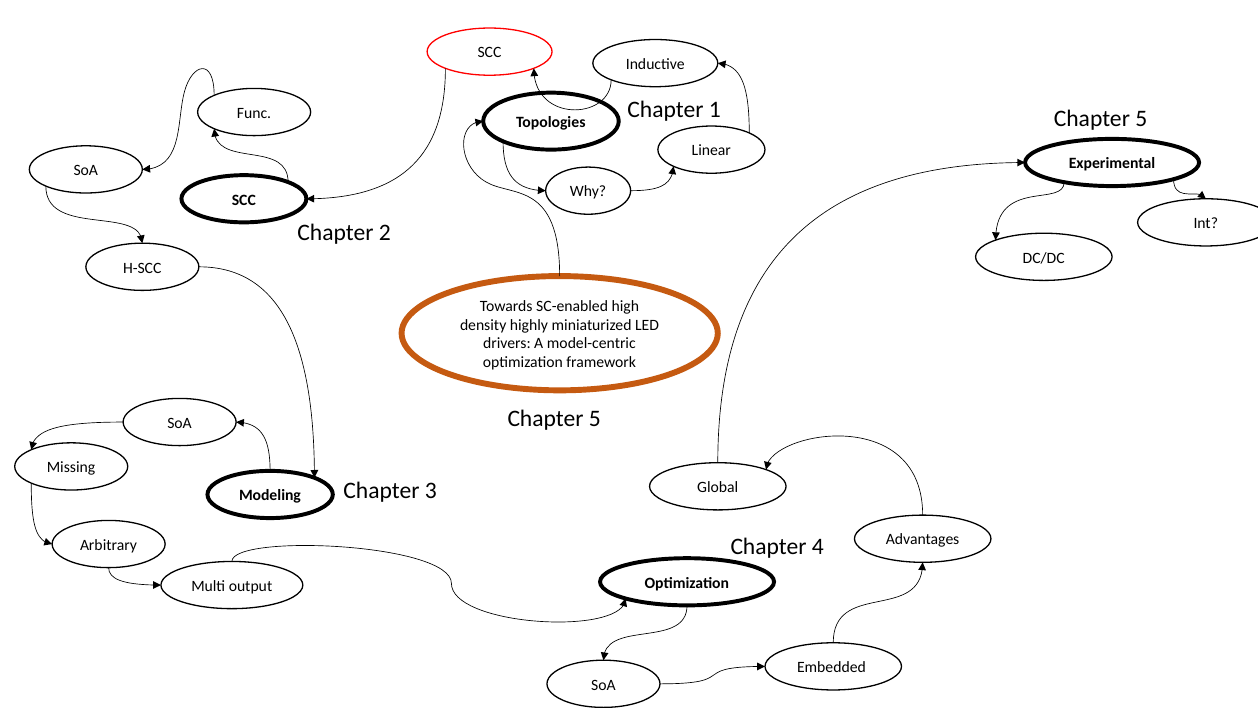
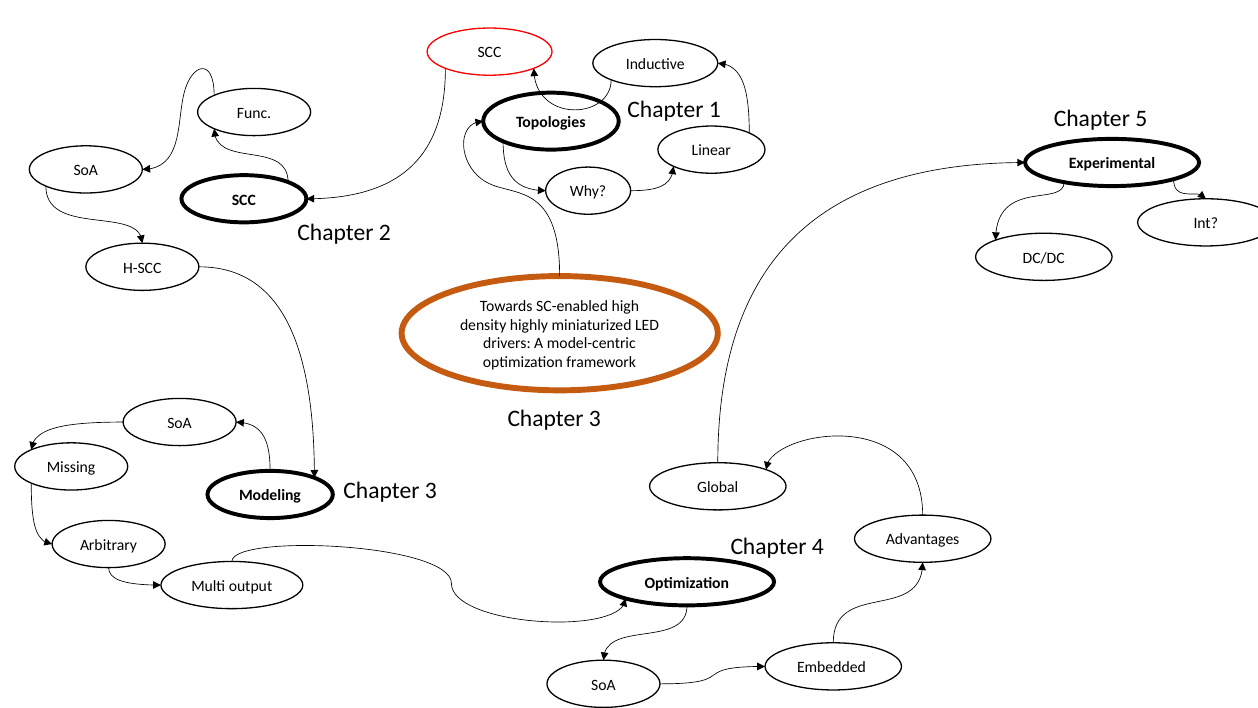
5 at (595, 419): 5 -> 3
